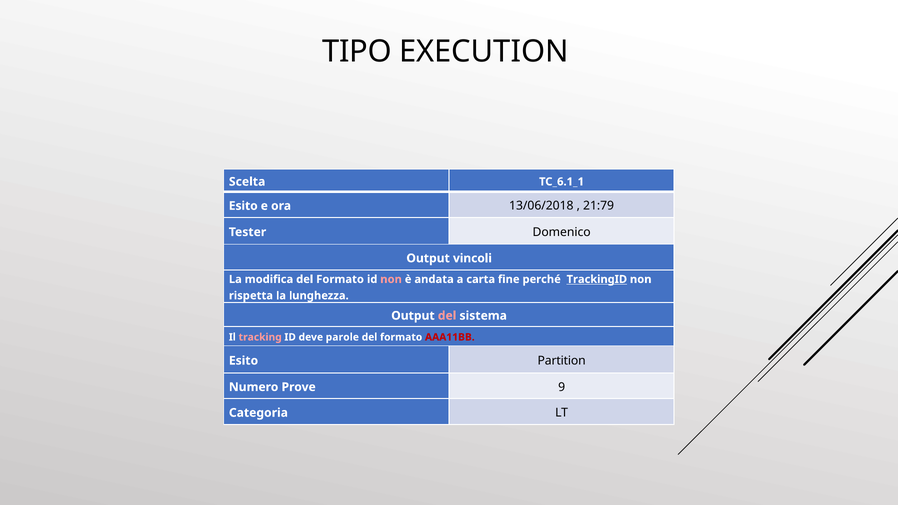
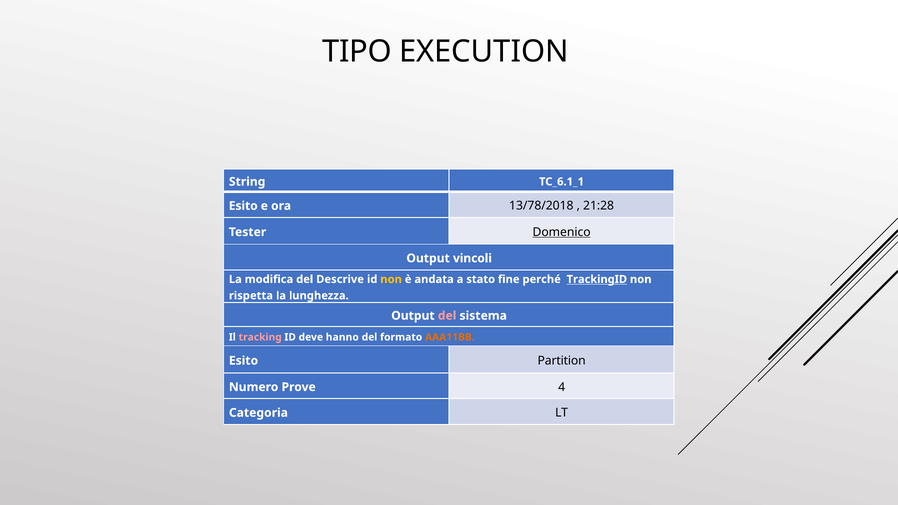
Scelta: Scelta -> String
13/06/2018: 13/06/2018 -> 13/78/2018
21:79: 21:79 -> 21:28
Domenico underline: none -> present
modifica del Formato: Formato -> Descrive
non at (391, 279) colour: pink -> yellow
carta: carta -> stato
parole: parole -> hanno
AAA11BB colour: red -> orange
9: 9 -> 4
